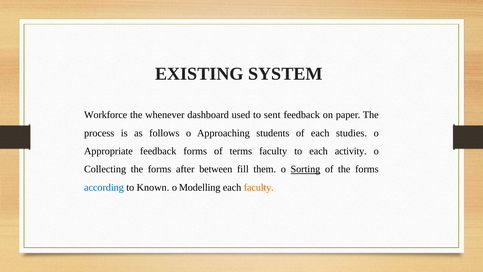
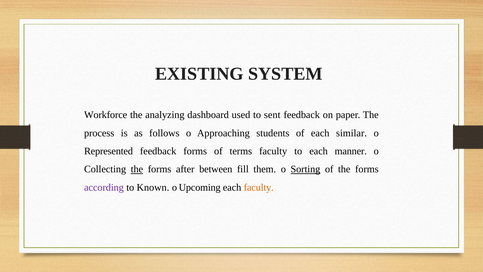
whenever: whenever -> analyzing
studies: studies -> similar
Appropriate: Appropriate -> Represented
activity: activity -> manner
the at (137, 169) underline: none -> present
according colour: blue -> purple
Modelling: Modelling -> Upcoming
